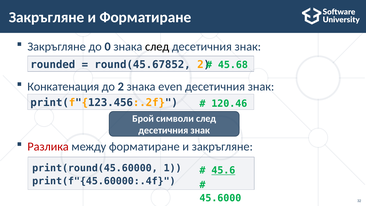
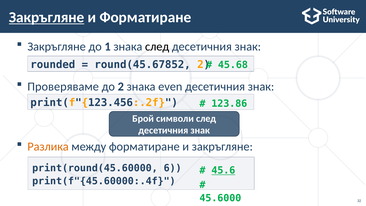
Закръгляне at (47, 17) underline: none -> present
0: 0 -> 1
Конкатенация: Конкатенация -> Проверяваме
120.46: 120.46 -> 123.86
Разлика colour: red -> orange
1: 1 -> 6
